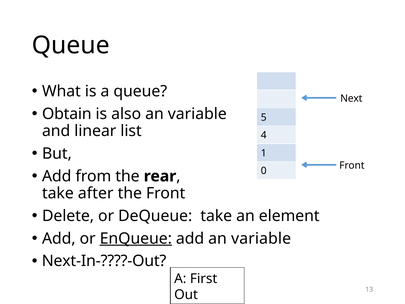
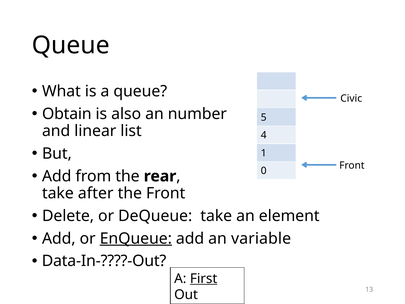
Next: Next -> Civic
also an variable: variable -> number
Next-In-????-Out: Next-In-????-Out -> Data-In-????-Out
First underline: none -> present
